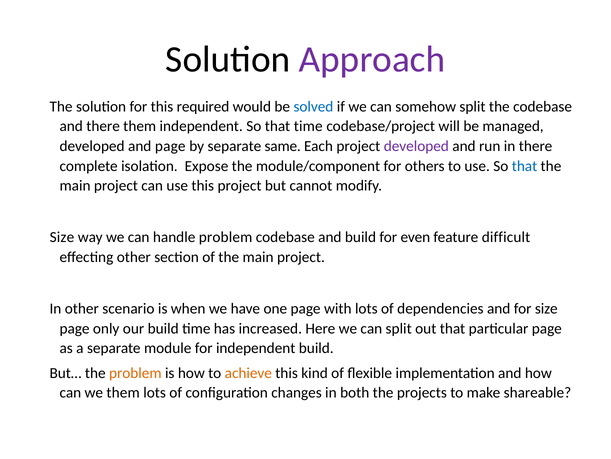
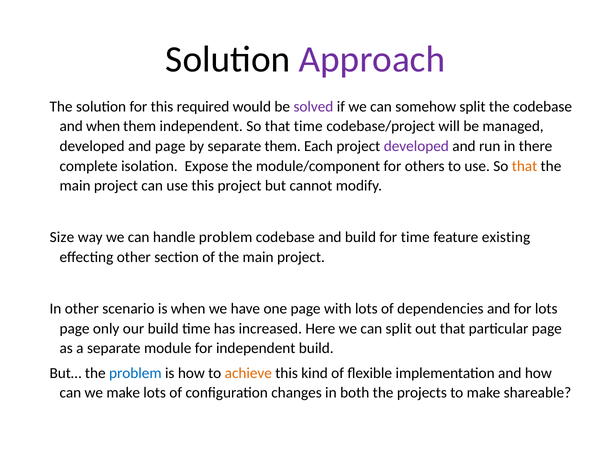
solved colour: blue -> purple
and there: there -> when
separate same: same -> them
that at (525, 166) colour: blue -> orange
for even: even -> time
difficult: difficult -> existing
for size: size -> lots
problem at (135, 373) colour: orange -> blue
we them: them -> make
